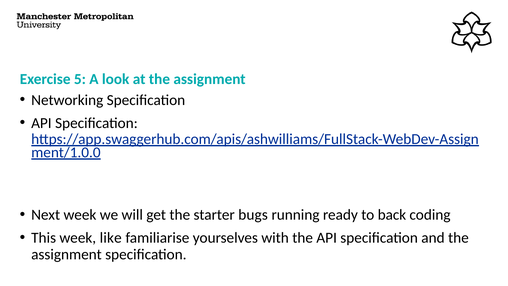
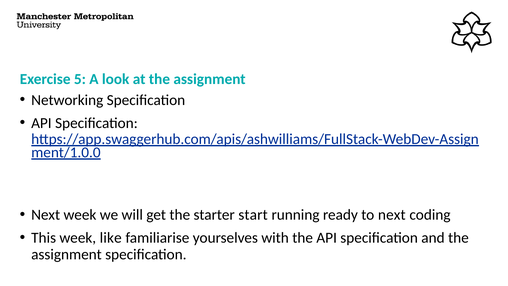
bugs: bugs -> start
to back: back -> next
